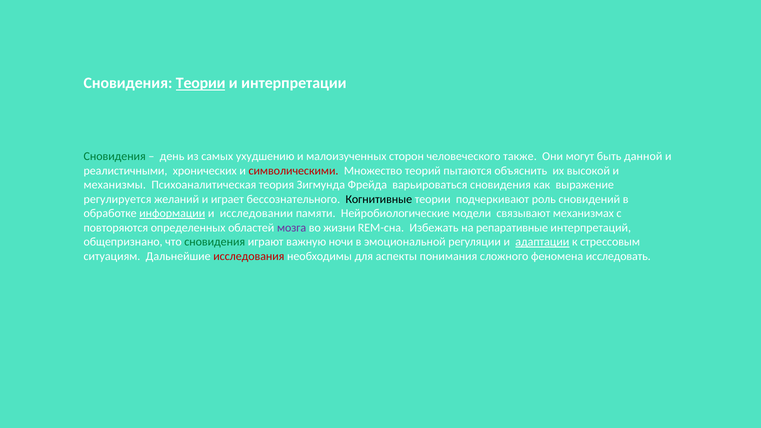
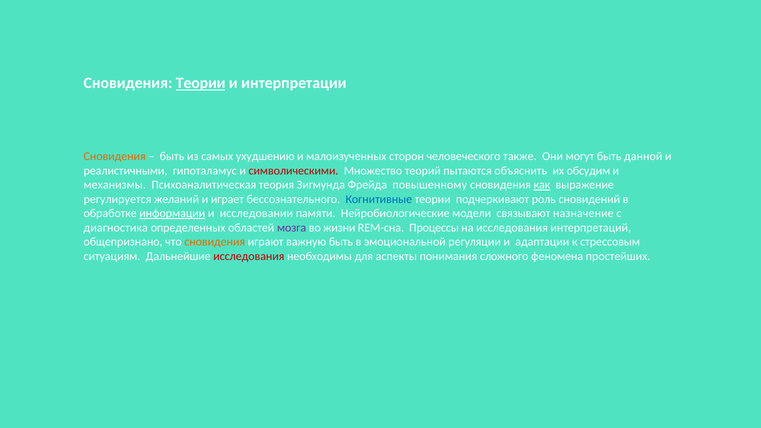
Сновидения at (115, 156) colour: green -> orange
день at (172, 156): день -> быть
хронических: хронических -> гипоталамус
высокой: высокой -> обсудим
варьироваться: варьироваться -> повышенному
как underline: none -> present
Когнитивные colour: black -> blue
механизмах: механизмах -> назначение
повторяются: повторяются -> диагностика
Избежать: Избежать -> Процессы
на репаративные: репаративные -> исследования
сновидения at (215, 242) colour: green -> orange
важную ночи: ночи -> быть
адаптации underline: present -> none
исследовать: исследовать -> простейших
